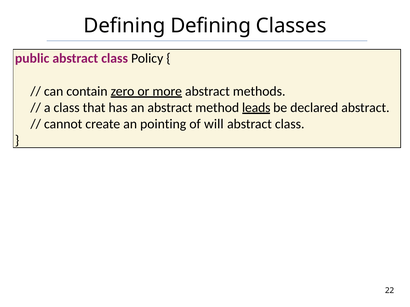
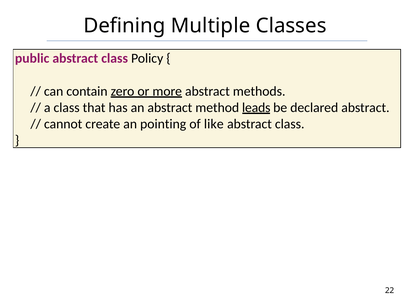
Defining Defining: Defining -> Multiple
will: will -> like
